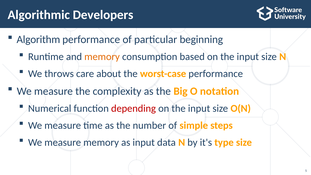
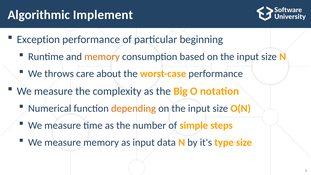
Developers: Developers -> Implement
Algorithm: Algorithm -> Exception
depending colour: red -> orange
